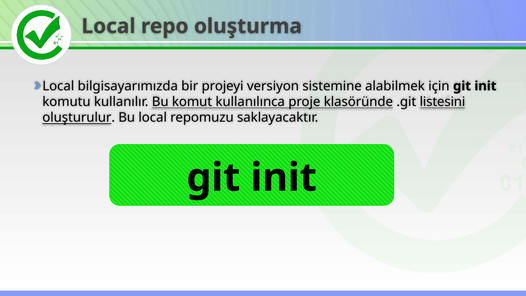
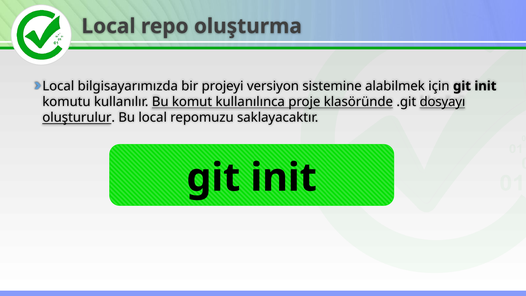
listesini: listesini -> dosyayı
